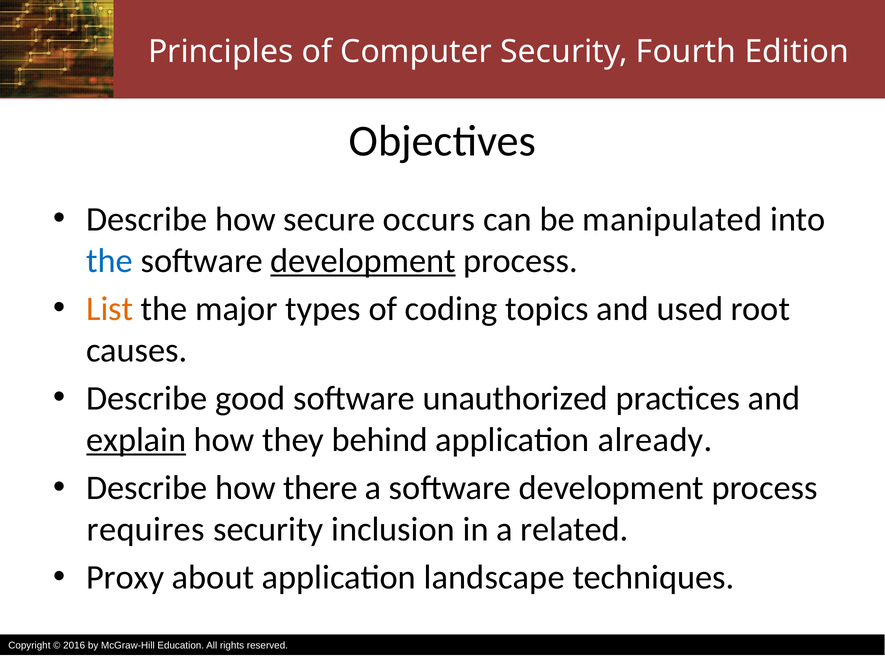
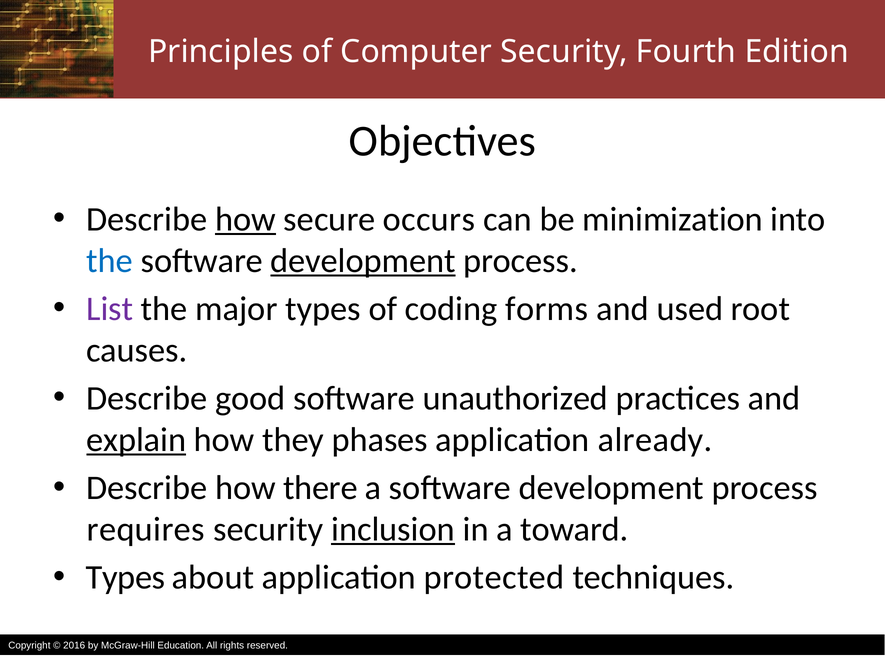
how at (245, 219) underline: none -> present
manipulated: manipulated -> minimization
List colour: orange -> purple
topics: topics -> forms
behind: behind -> phases
inclusion underline: none -> present
related: related -> toward
Proxy at (125, 577): Proxy -> Types
landscape: landscape -> protected
